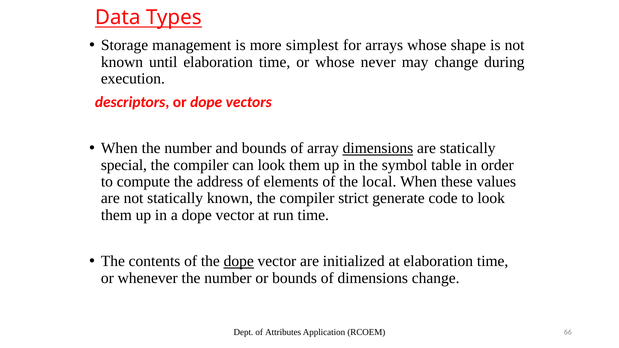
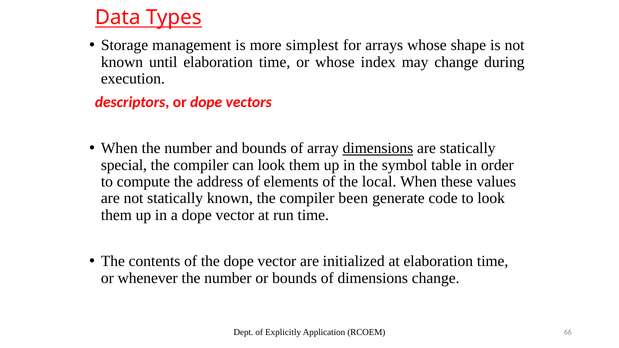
never: never -> index
strict: strict -> been
dope at (239, 261) underline: present -> none
Attributes: Attributes -> Explicitly
